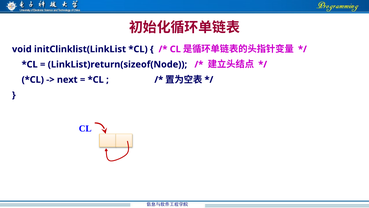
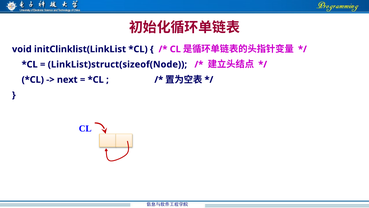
LinkList)return(sizeof(Node: LinkList)return(sizeof(Node -> LinkList)struct(sizeof(Node
